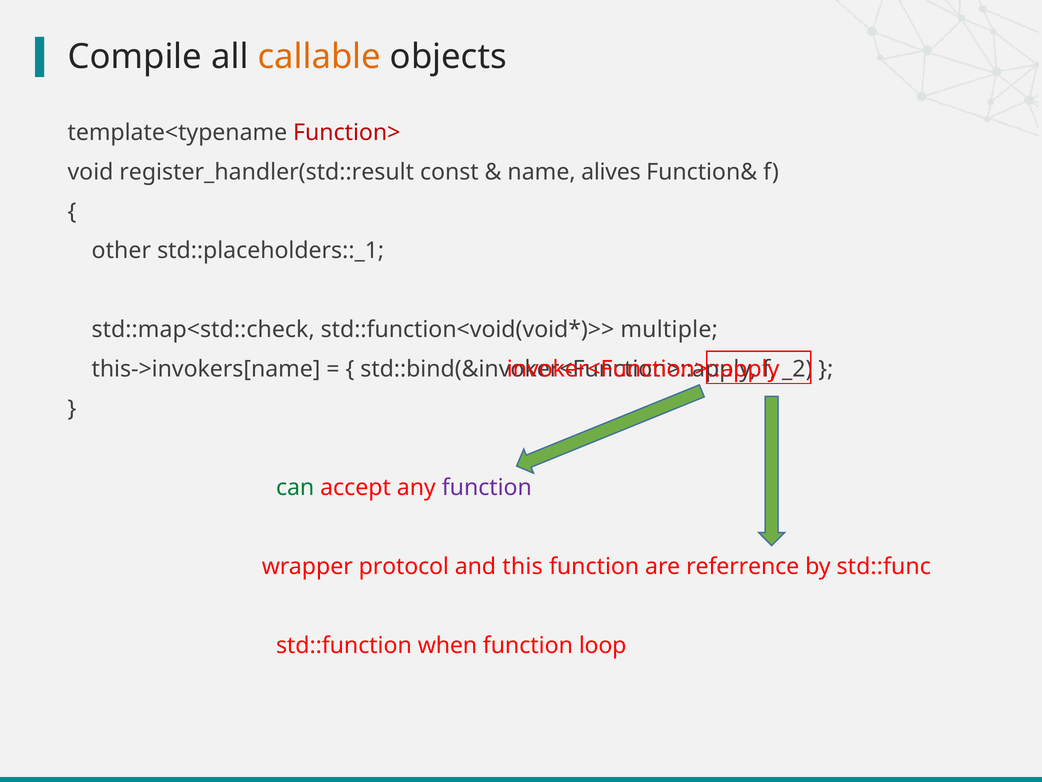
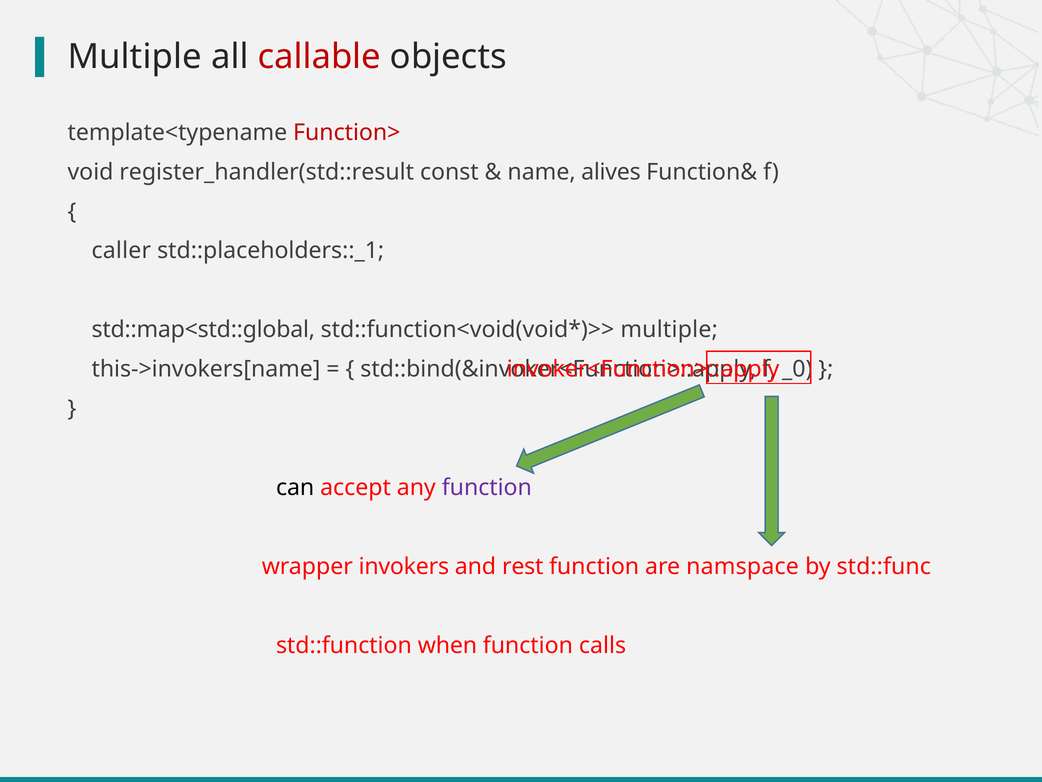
Compile at (135, 57): Compile -> Multiple
callable colour: orange -> red
other: other -> caller
std::map<std::check: std::map<std::check -> std::map<std::global
_2: _2 -> _0
can colour: green -> black
protocol: protocol -> invokers
this: this -> rest
referrence: referrence -> namspace
loop: loop -> calls
